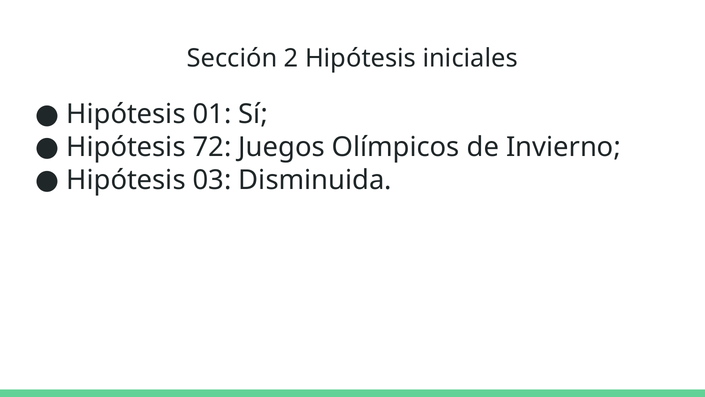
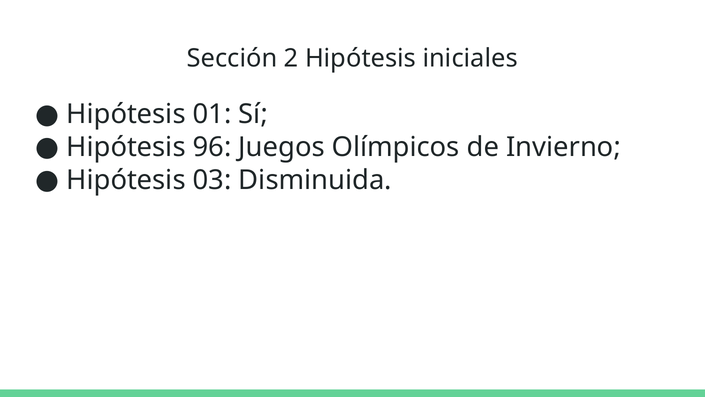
72: 72 -> 96
